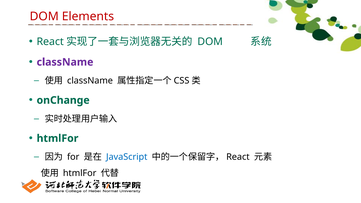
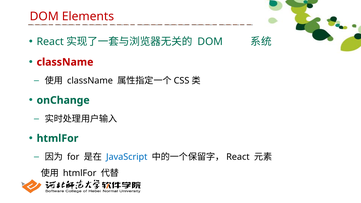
className at (65, 62) colour: purple -> red
